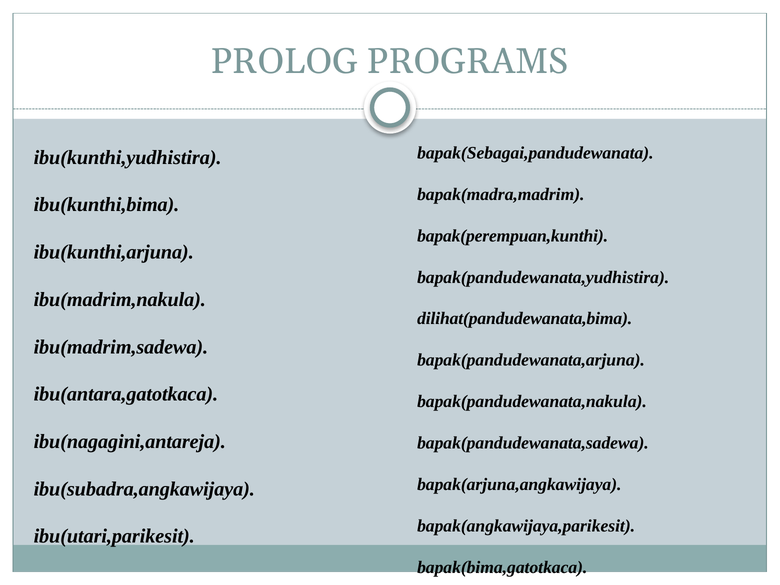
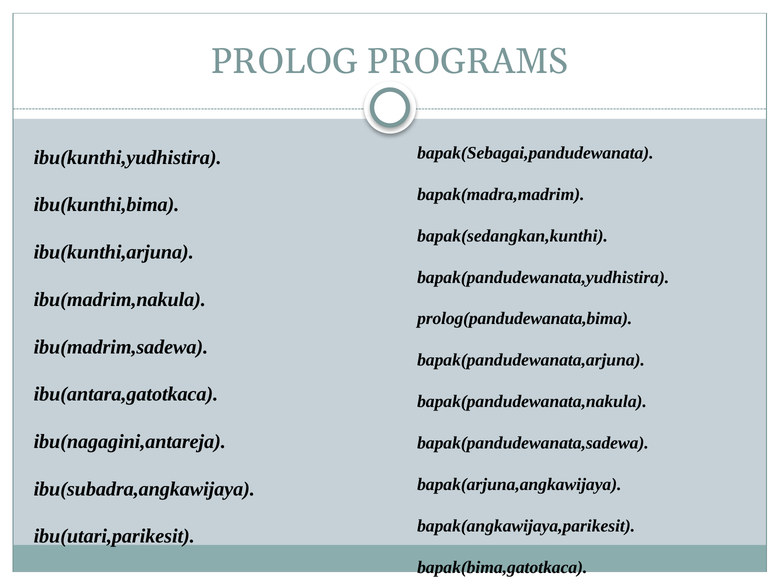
bapak(perempuan,kunthi: bapak(perempuan,kunthi -> bapak(sedangkan,kunthi
dilihat(pandudewanata,bima: dilihat(pandudewanata,bima -> prolog(pandudewanata,bima
